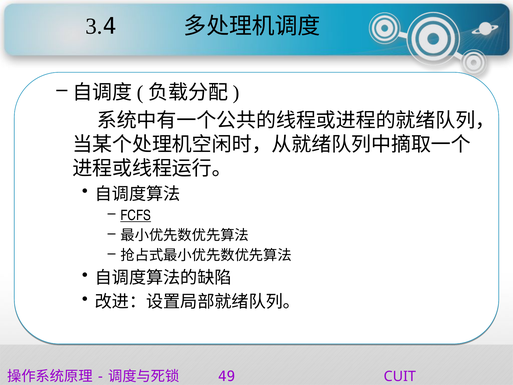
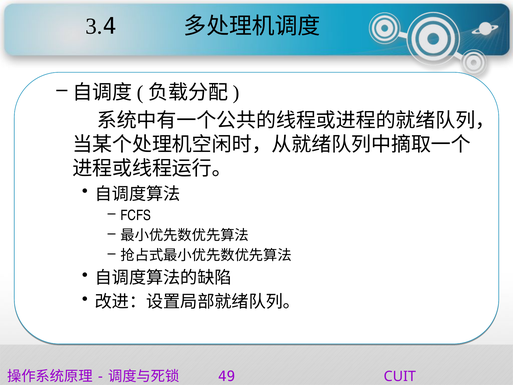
FCFS underline: present -> none
